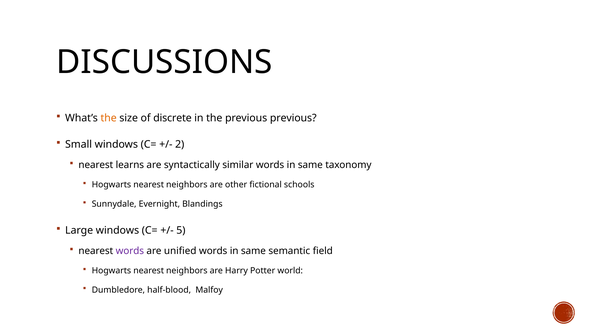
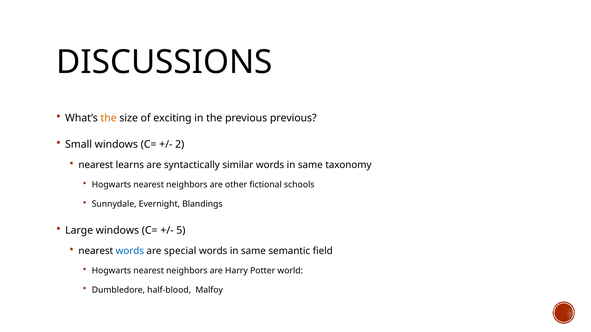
discrete: discrete -> exciting
words at (130, 251) colour: purple -> blue
unified: unified -> special
